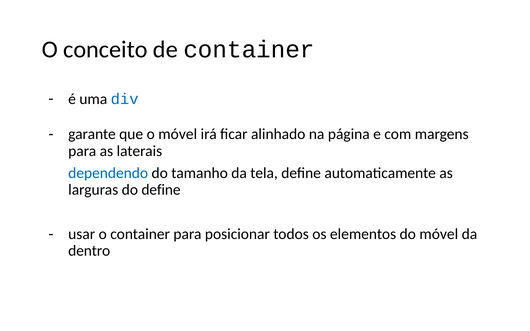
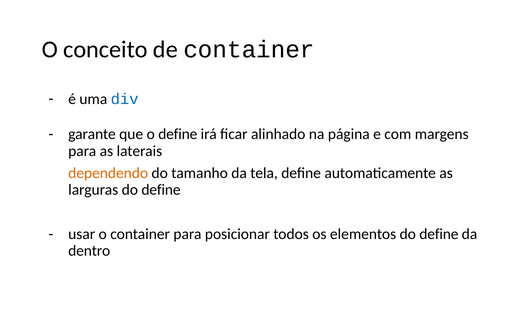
o móvel: móvel -> define
dependendo colour: blue -> orange
elementos do móvel: móvel -> define
